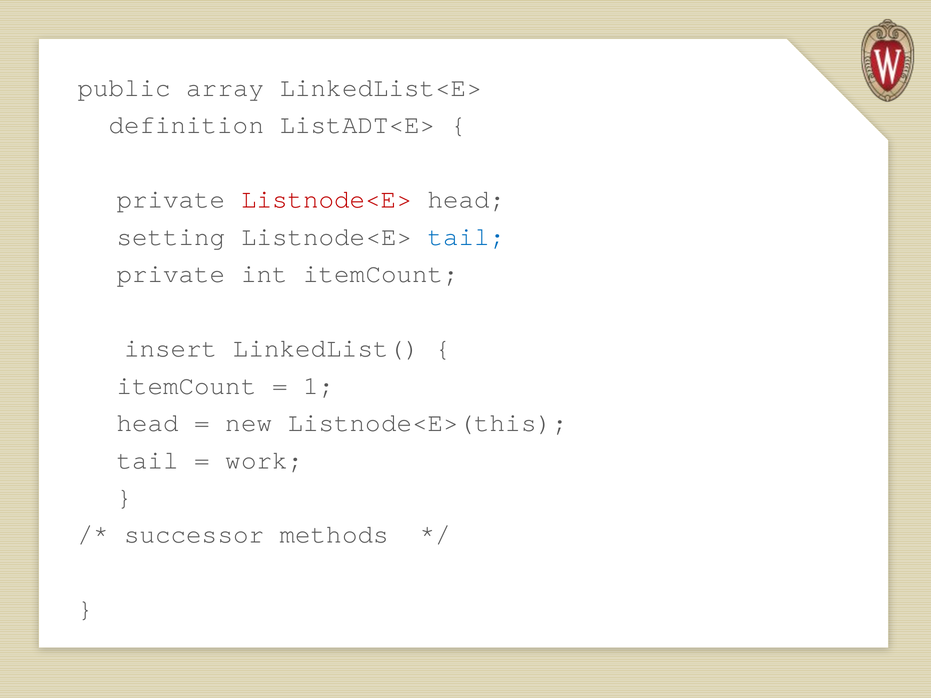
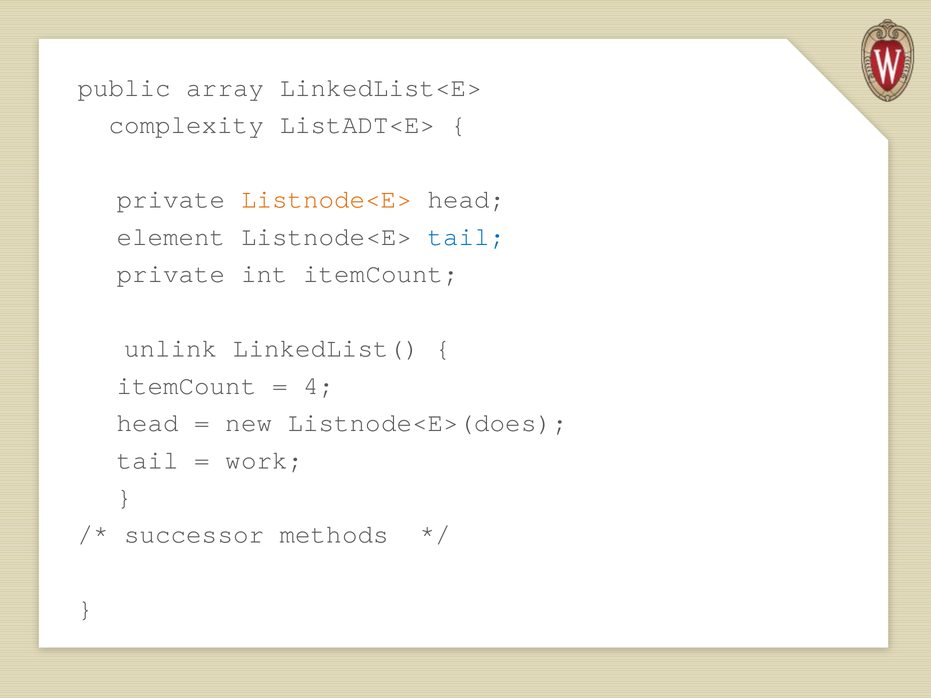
definition: definition -> complexity
Listnode<E> at (327, 199) colour: red -> orange
setting: setting -> element
insert: insert -> unlink
1: 1 -> 4
Listnode<E>(this: Listnode<E>(this -> Listnode<E>(does
